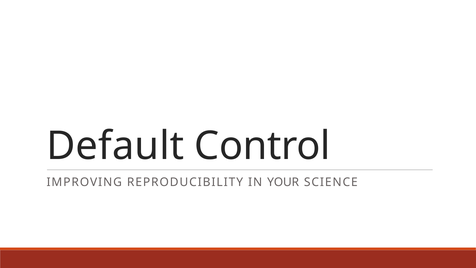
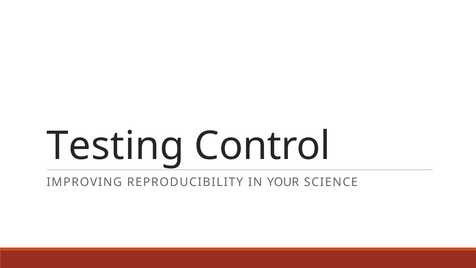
Default: Default -> Testing
